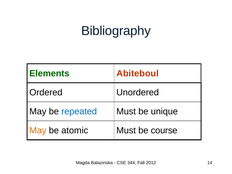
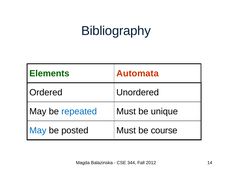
Abiteboul: Abiteboul -> Automata
May at (38, 130) colour: orange -> blue
atomic: atomic -> posted
